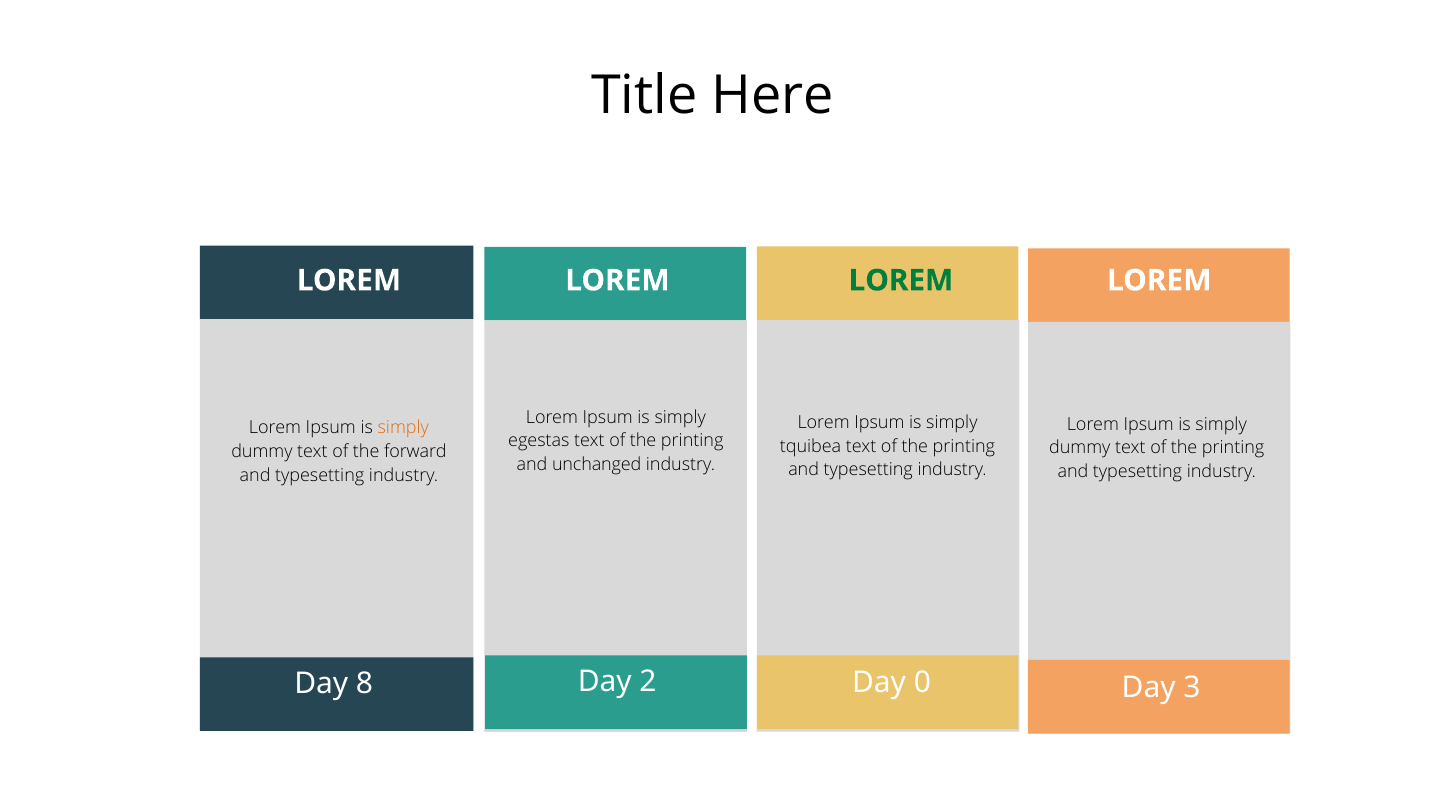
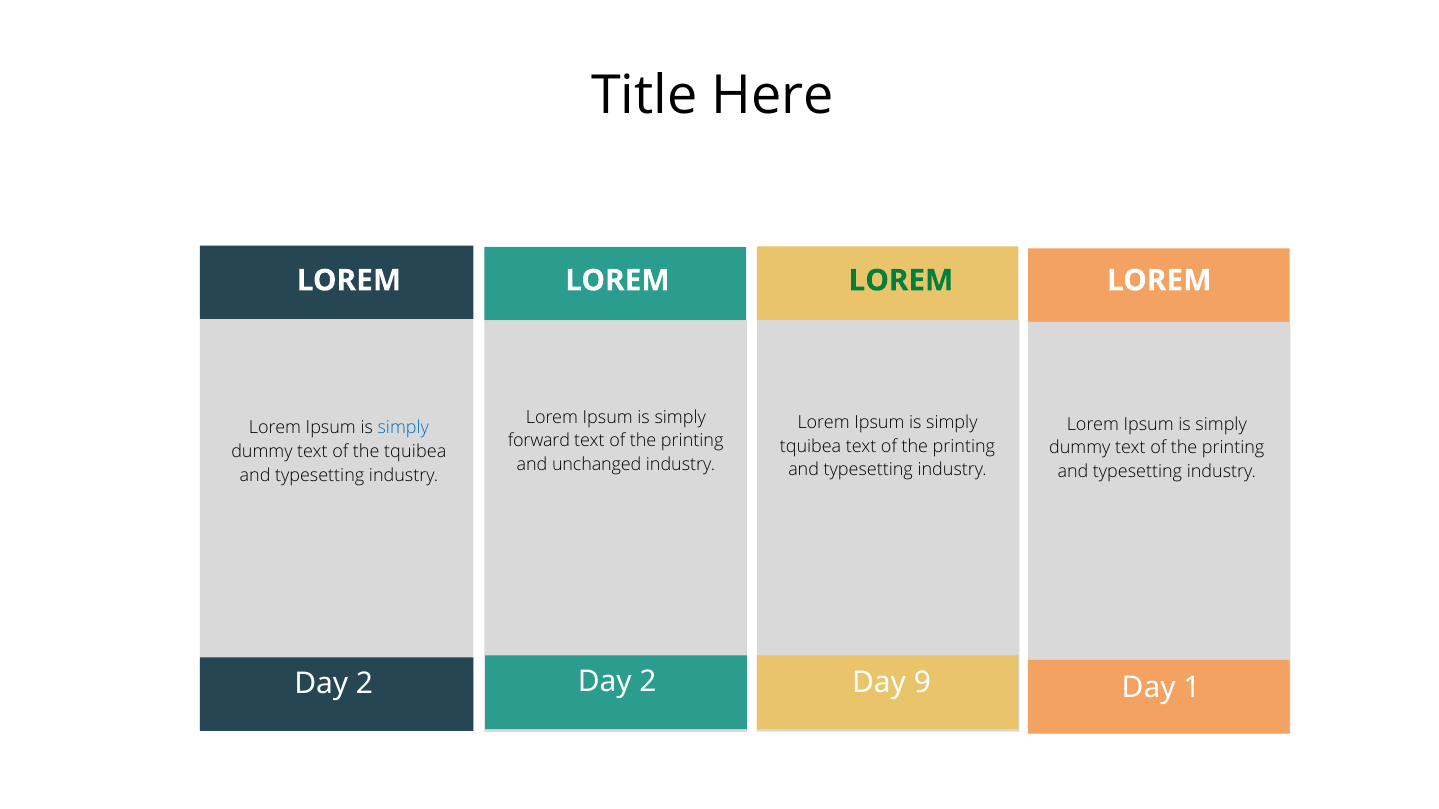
simply at (403, 428) colour: orange -> blue
egestas: egestas -> forward
the forward: forward -> tquibea
8 at (365, 684): 8 -> 2
0: 0 -> 9
3: 3 -> 1
